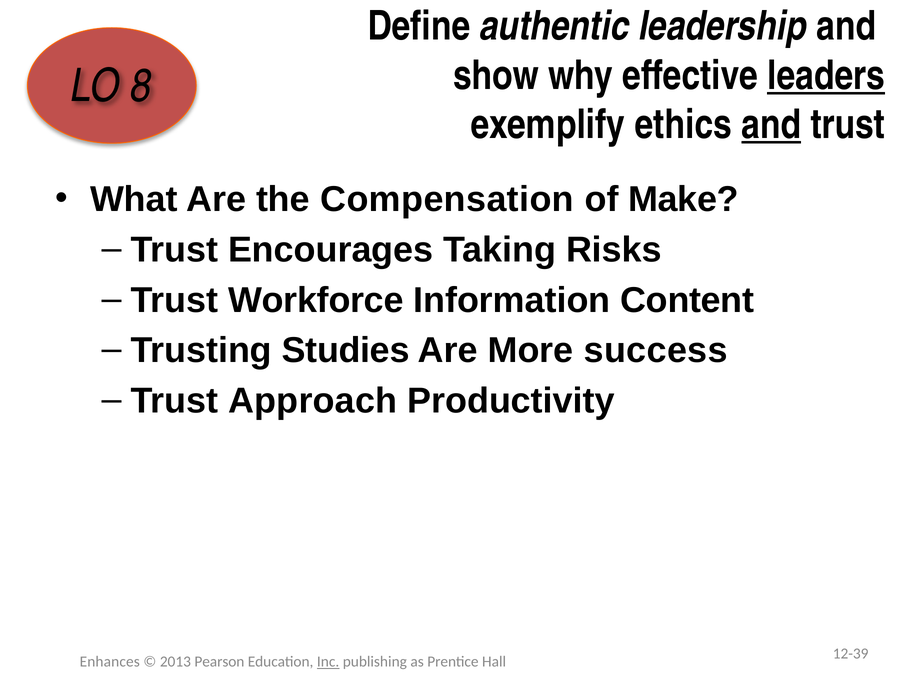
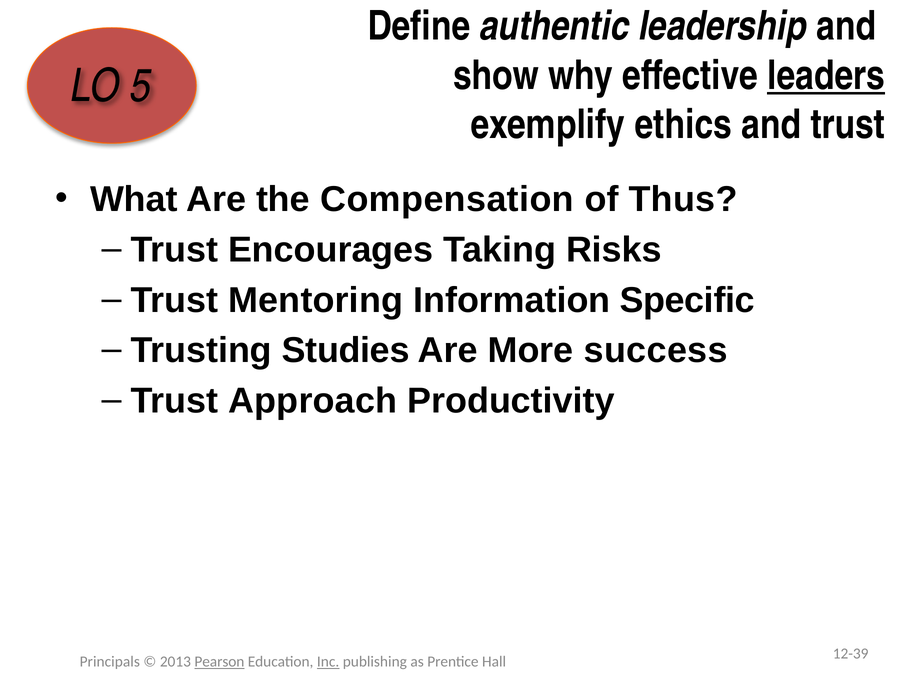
8: 8 -> 5
and at (771, 125) underline: present -> none
Make: Make -> Thus
Workforce: Workforce -> Mentoring
Content: Content -> Specific
Enhances: Enhances -> Principals
Pearson underline: none -> present
